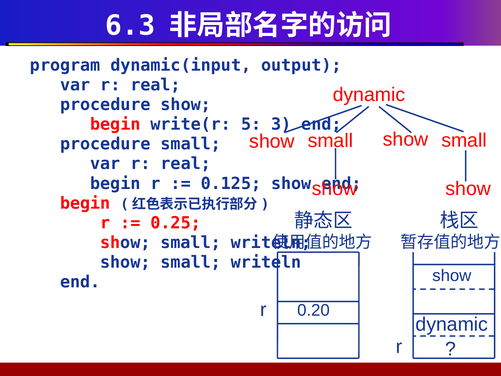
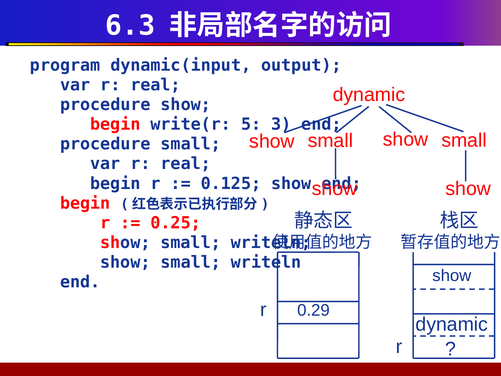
0.20: 0.20 -> 0.29
